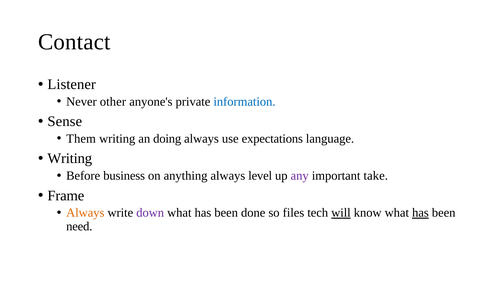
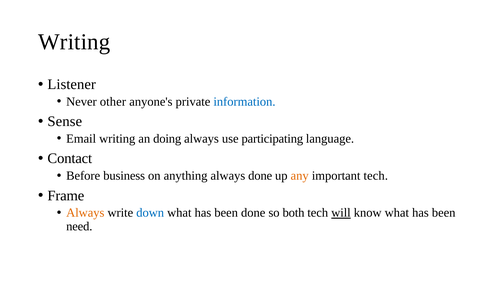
Contact at (74, 42): Contact -> Writing
Them: Them -> Email
expectations: expectations -> participating
Writing at (70, 159): Writing -> Contact
always level: level -> done
any colour: purple -> orange
important take: take -> tech
down colour: purple -> blue
files: files -> both
has at (420, 213) underline: present -> none
